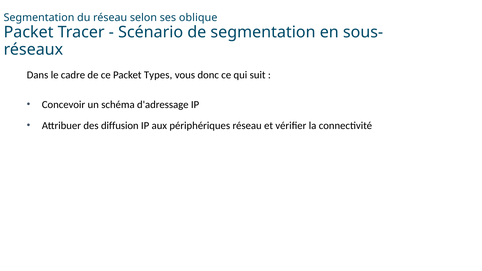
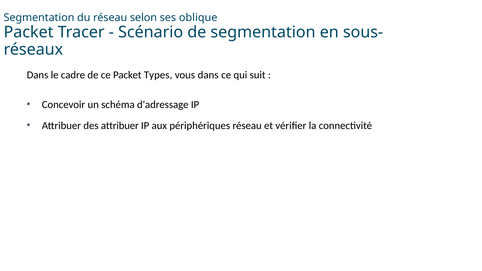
vous donc: donc -> dans
des diffusion: diffusion -> attribuer
